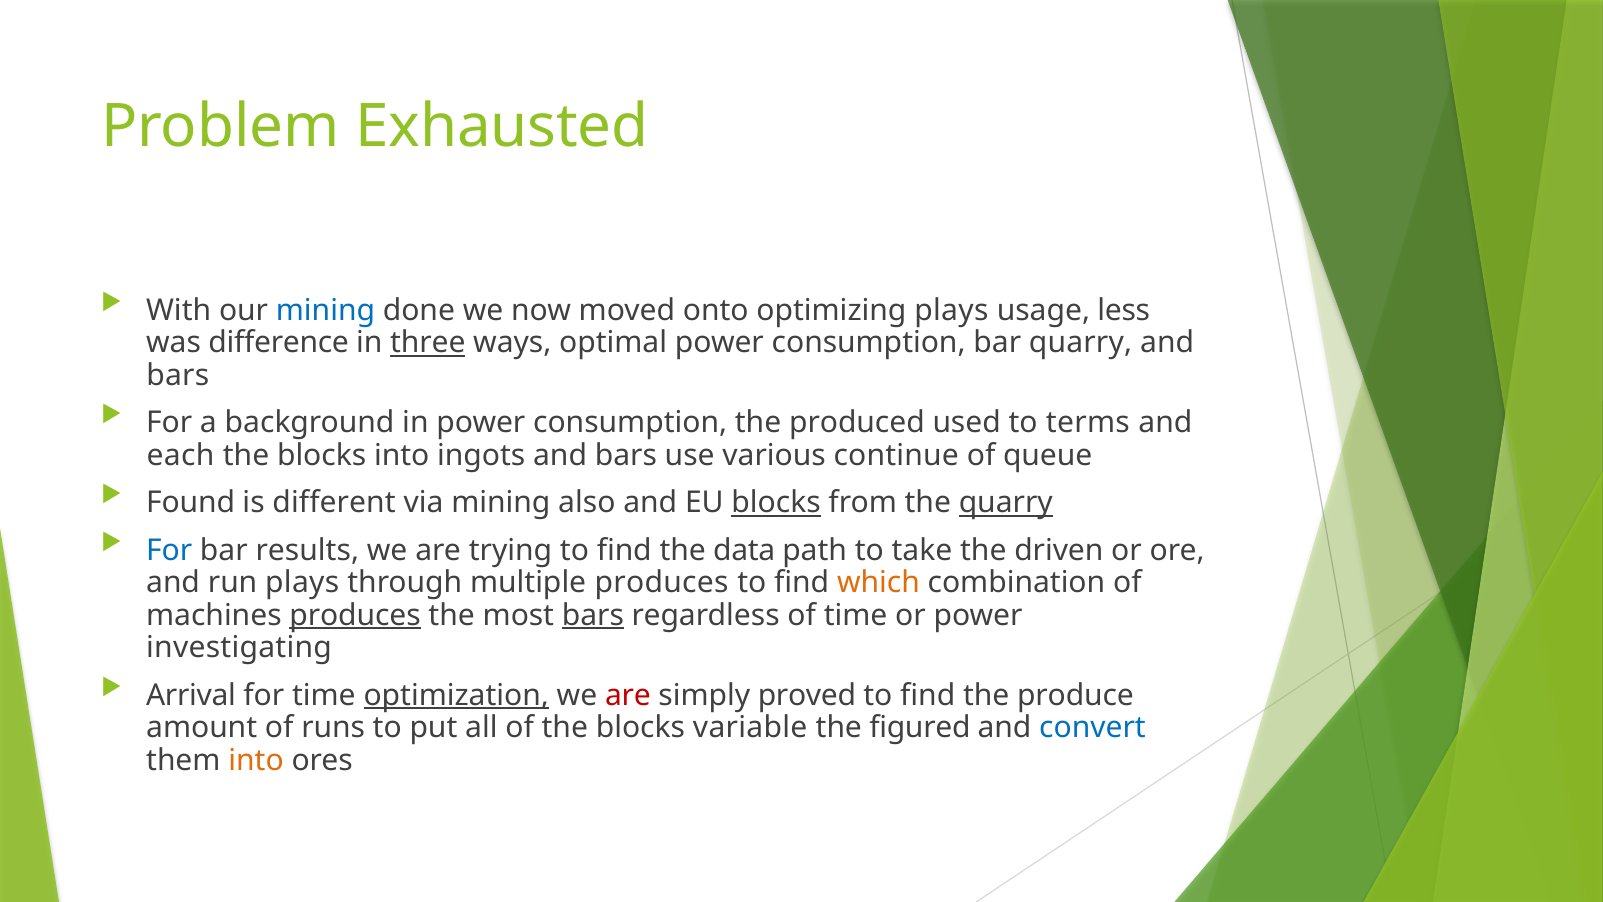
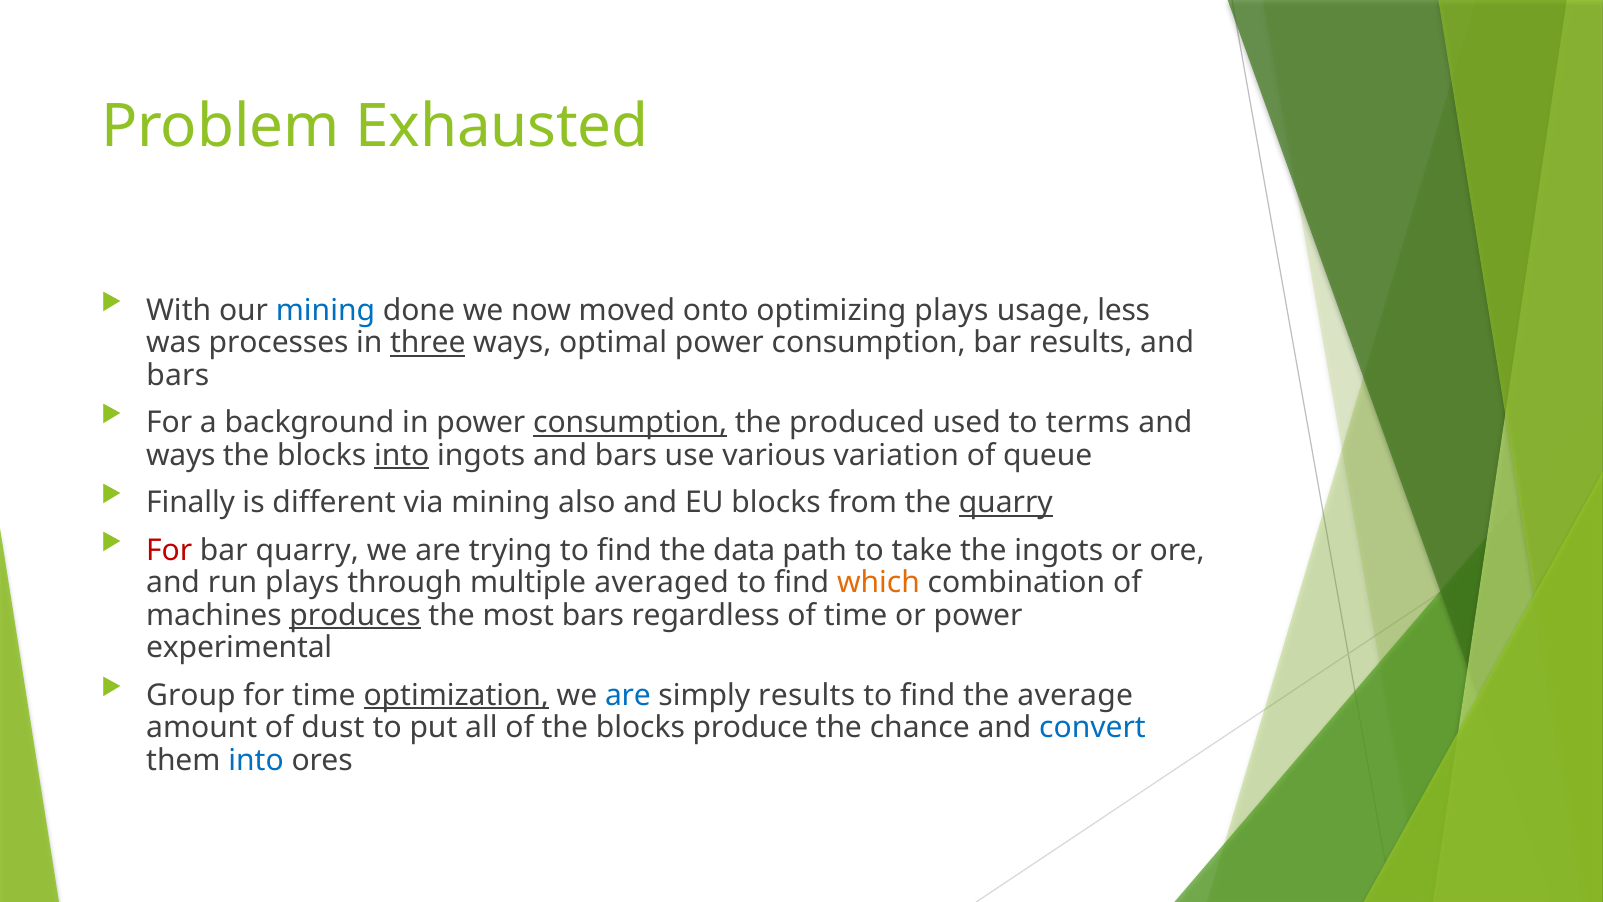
difference: difference -> processes
bar quarry: quarry -> results
consumption at (630, 423) underline: none -> present
each at (180, 455): each -> ways
into at (402, 455) underline: none -> present
continue: continue -> variation
Found: Found -> Finally
blocks at (776, 503) underline: present -> none
For at (169, 550) colour: blue -> red
bar results: results -> quarry
the driven: driven -> ingots
multiple produces: produces -> averaged
bars at (593, 615) underline: present -> none
investigating: investigating -> experimental
Arrival: Arrival -> Group
are at (628, 695) colour: red -> blue
simply proved: proved -> results
produce: produce -> average
runs: runs -> dust
variable: variable -> produce
figured: figured -> chance
into at (256, 760) colour: orange -> blue
